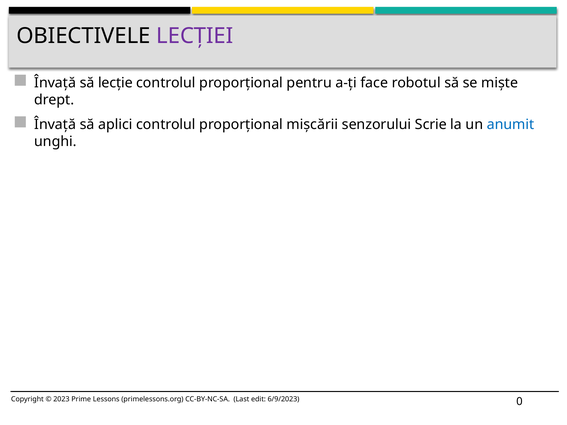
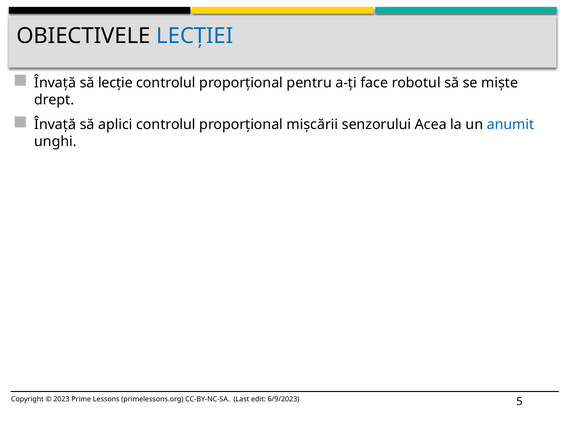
LECȚIEI colour: purple -> blue
Scrie: Scrie -> Acea
0: 0 -> 5
